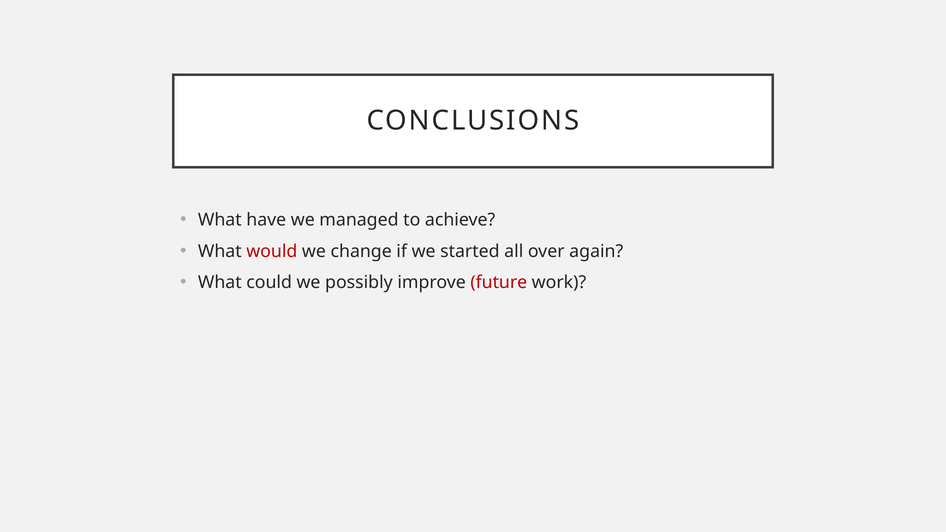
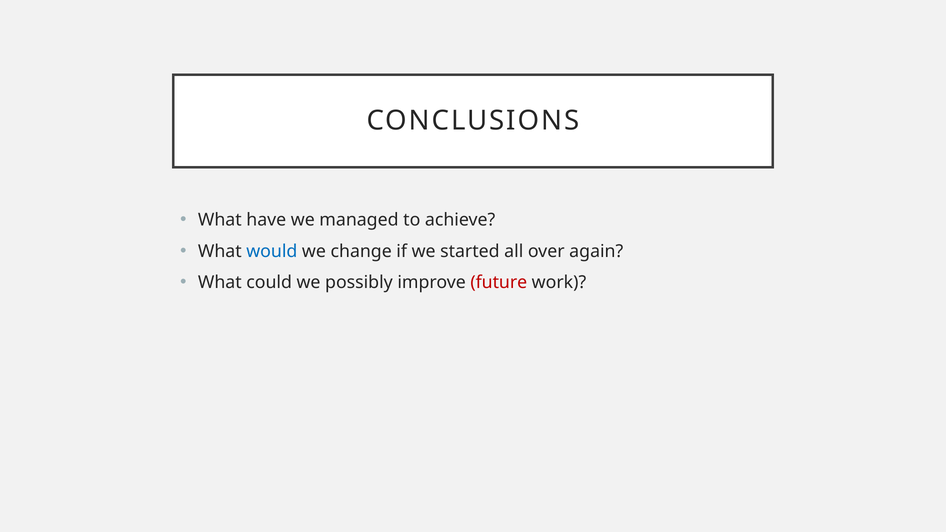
would colour: red -> blue
